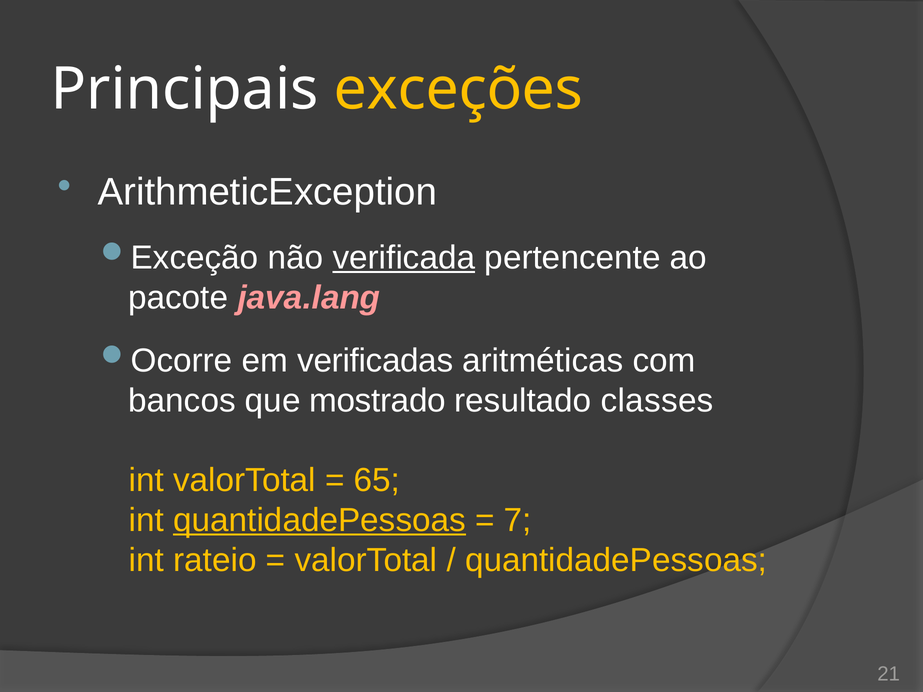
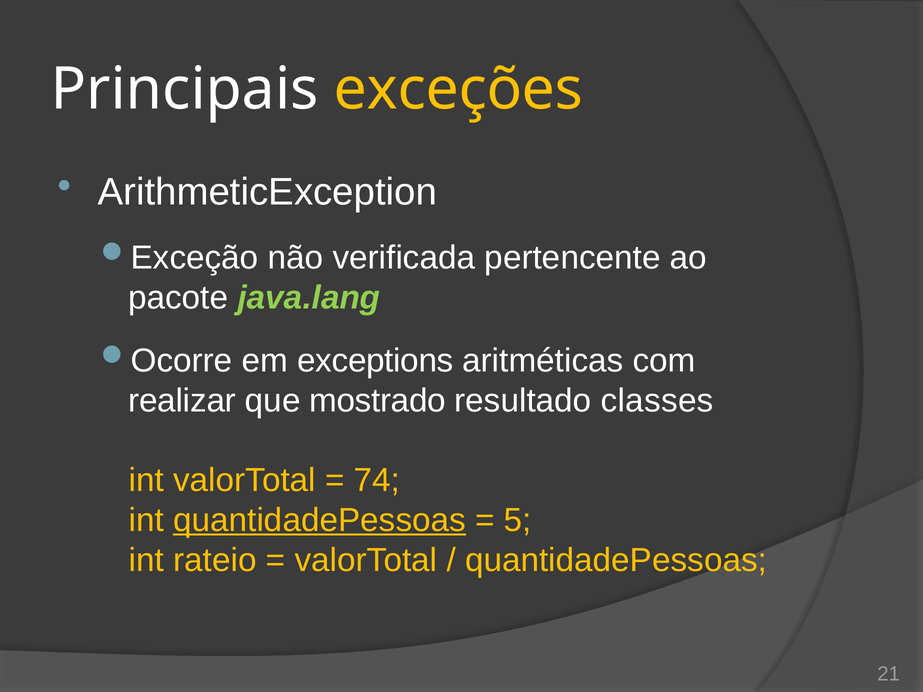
verificada underline: present -> none
java.lang colour: pink -> light green
verificadas: verificadas -> exceptions
bancos: bancos -> realizar
65: 65 -> 74
7: 7 -> 5
